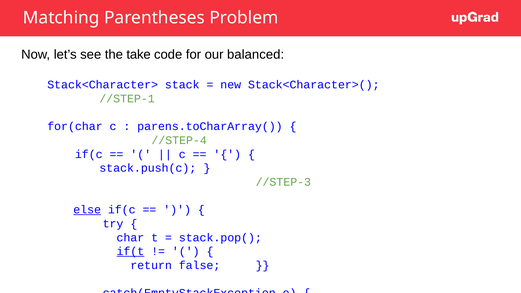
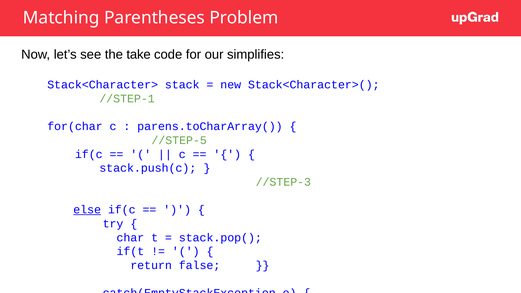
balanced: balanced -> simplifies
//STEP-4 at (179, 140): //STEP-4 -> //STEP-5
if(t underline: present -> none
